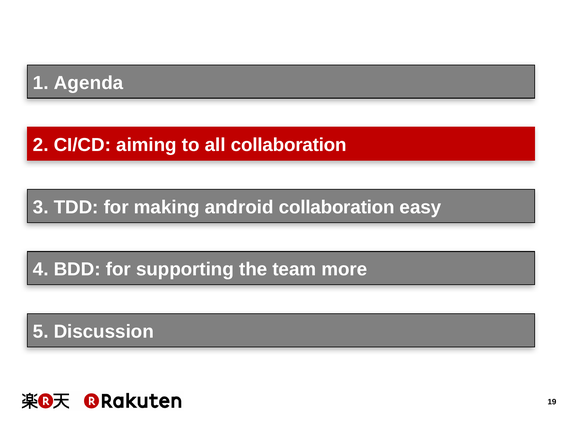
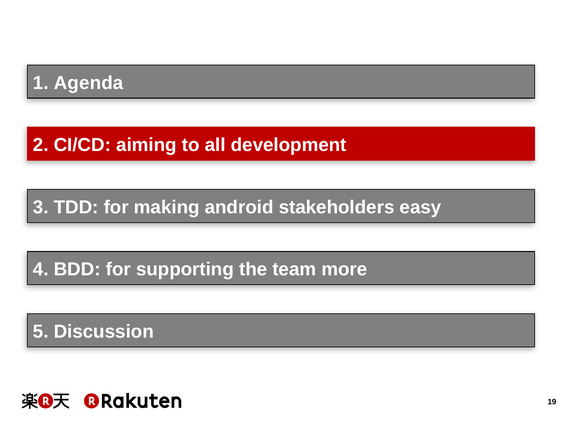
all collaboration: collaboration -> development
android collaboration: collaboration -> stakeholders
